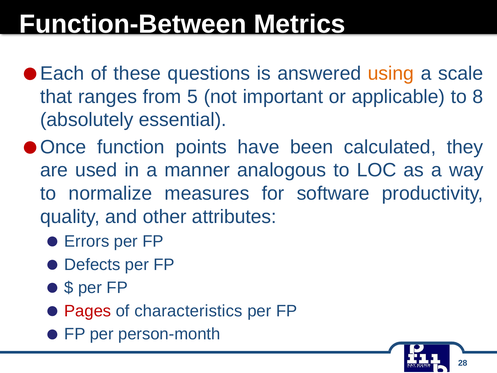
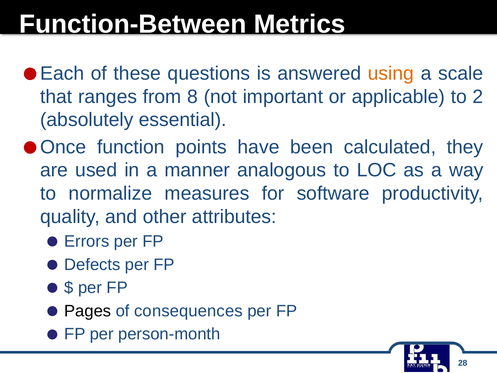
5: 5 -> 8
8: 8 -> 2
Pages colour: red -> black
characteristics: characteristics -> consequences
